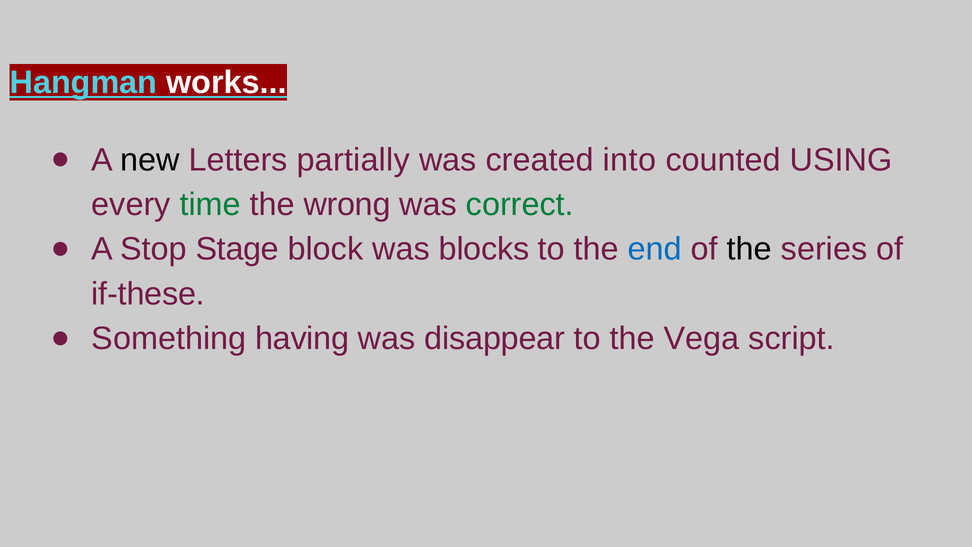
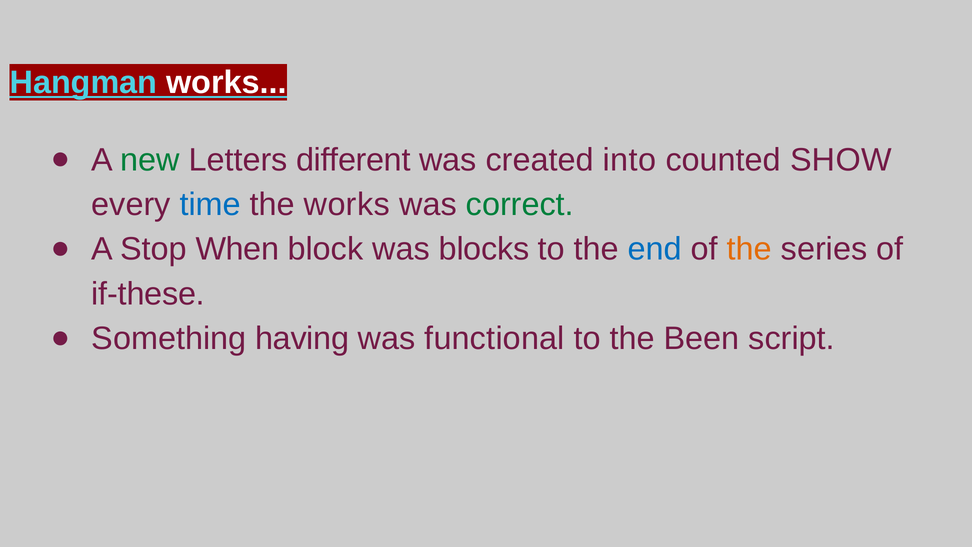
new colour: black -> green
partially: partially -> different
USING: USING -> SHOW
time colour: green -> blue
the wrong: wrong -> works
Stage: Stage -> When
the at (749, 249) colour: black -> orange
disappear: disappear -> functional
Vega: Vega -> Been
